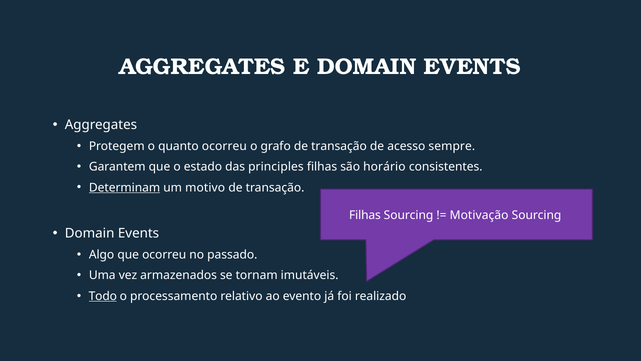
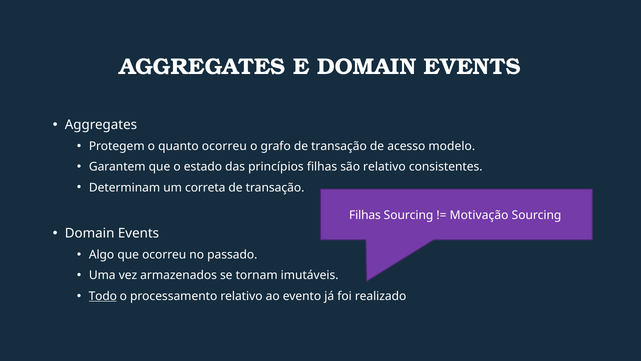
sempre: sempre -> modelo
principles: principles -> princípios
são horário: horário -> relativo
Determinam underline: present -> none
motivo: motivo -> correta
